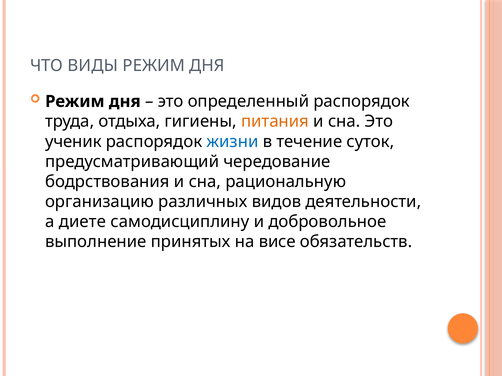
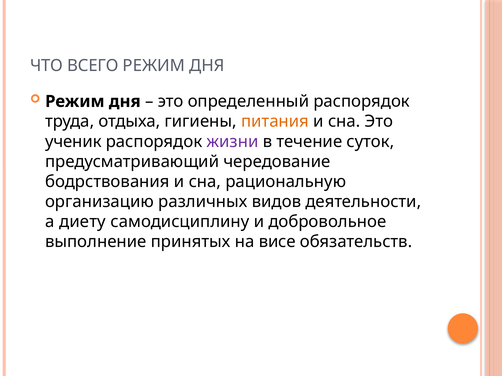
ВИДЫ: ВИДЫ -> ВСЕГО
жизни colour: blue -> purple
диете: диете -> диету
